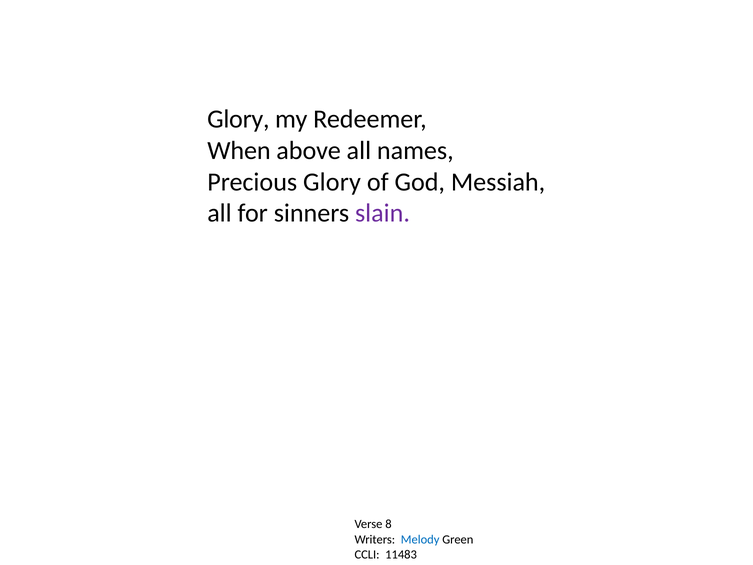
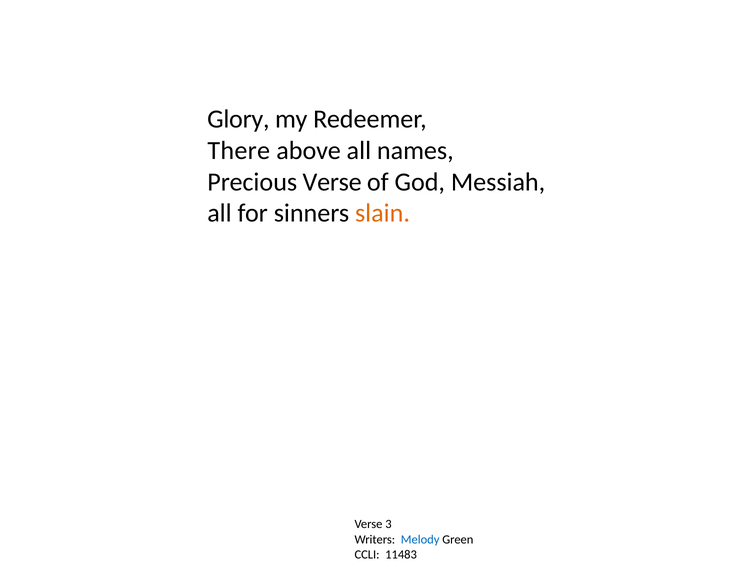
When: When -> There
Precious Glory: Glory -> Verse
slain colour: purple -> orange
8: 8 -> 3
